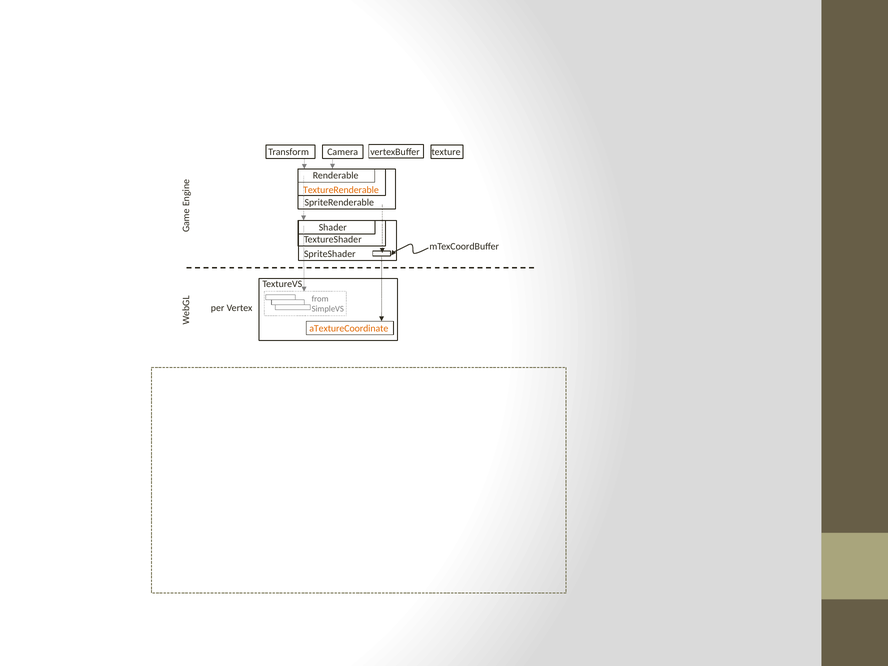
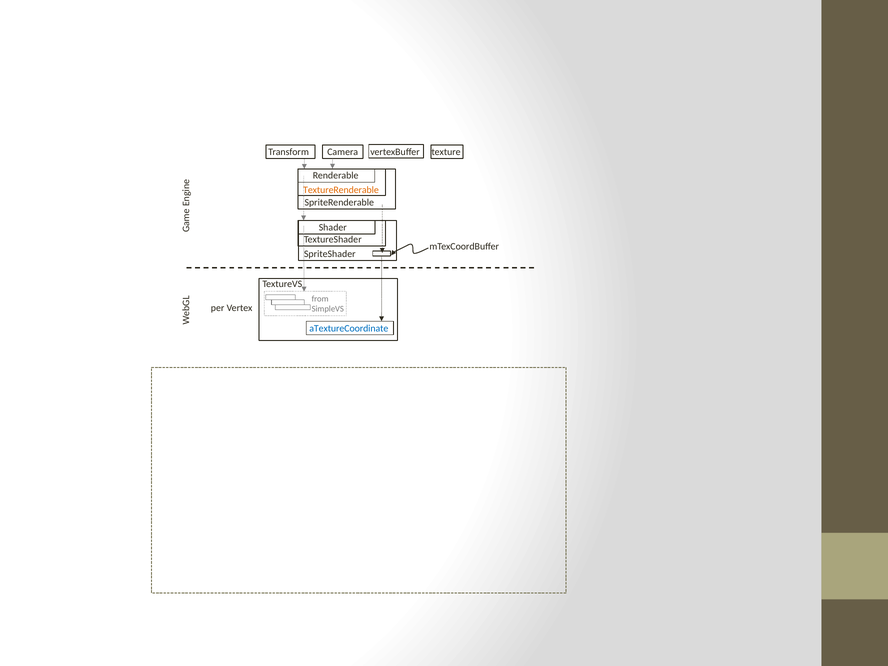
aTextureCoordinate colour: orange -> blue
